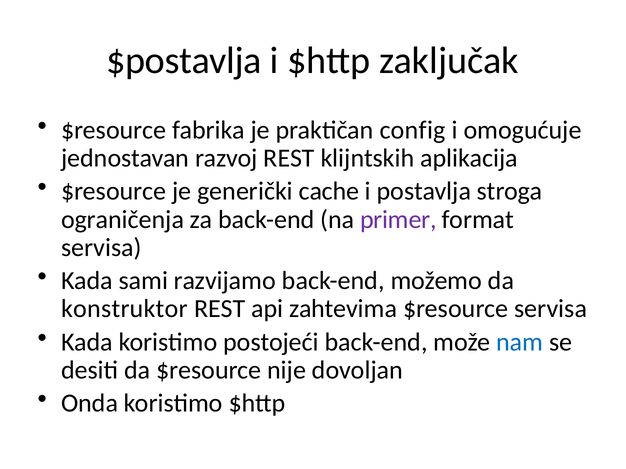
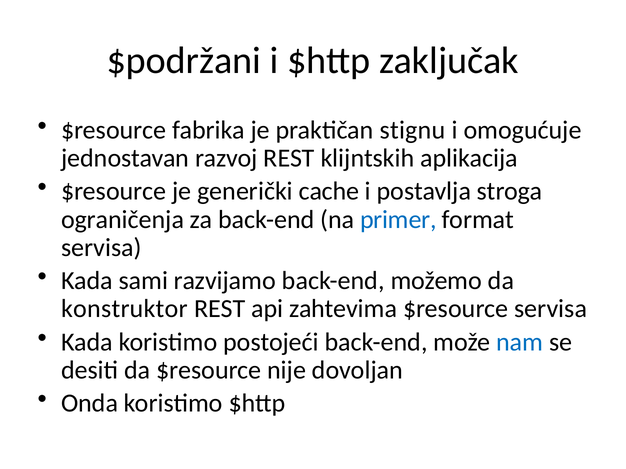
$postavlja: $postavlja -> $podržani
config: config -> stignu
primer colour: purple -> blue
